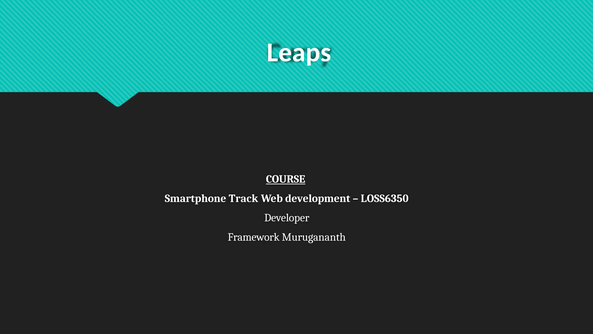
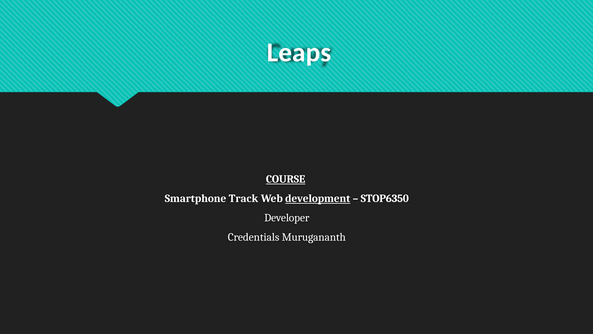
development underline: none -> present
LOSS6350: LOSS6350 -> STOP6350
Framework: Framework -> Credentials
